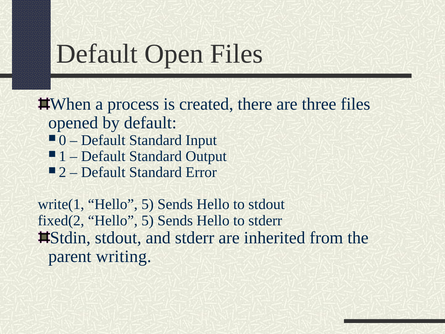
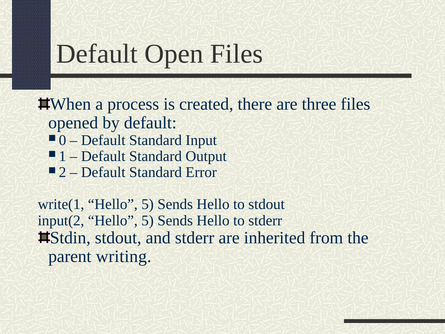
fixed(2: fixed(2 -> input(2
